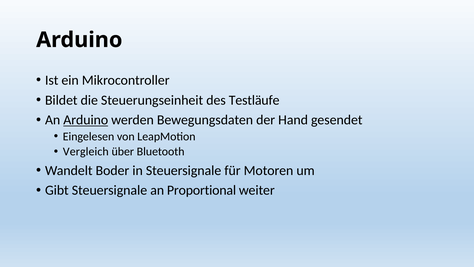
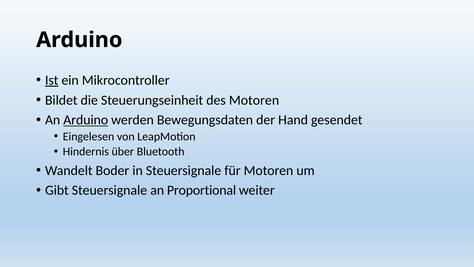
Ist underline: none -> present
des Testläufe: Testläufe -> Motoren
Vergleich: Vergleich -> Hindernis
